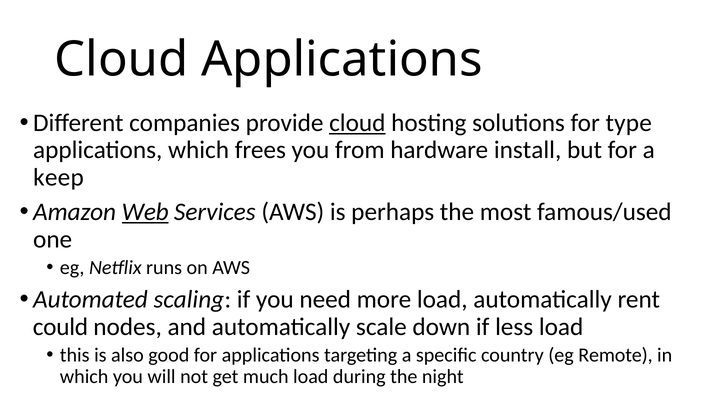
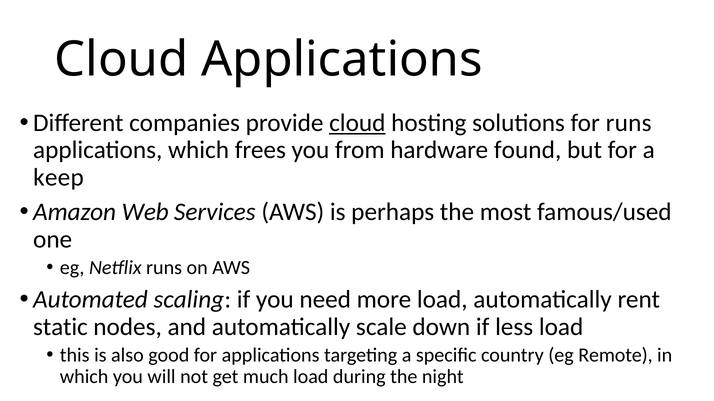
for type: type -> runs
install: install -> found
Web underline: present -> none
could: could -> static
